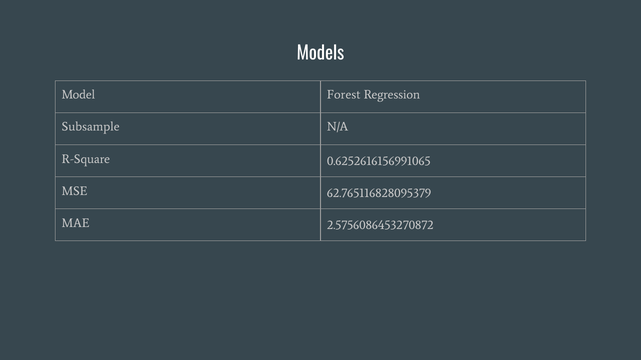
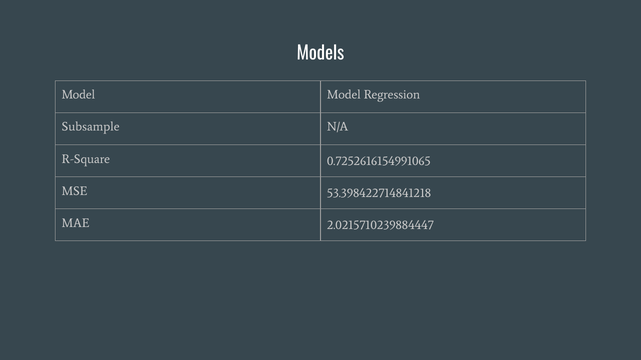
Model Forest: Forest -> Model
0.6252616156991065: 0.6252616156991065 -> 0.7252616154991065
62.765116828095379: 62.765116828095379 -> 53.398422714841218
2.5756086453270872: 2.5756086453270872 -> 2.0215710239884447
